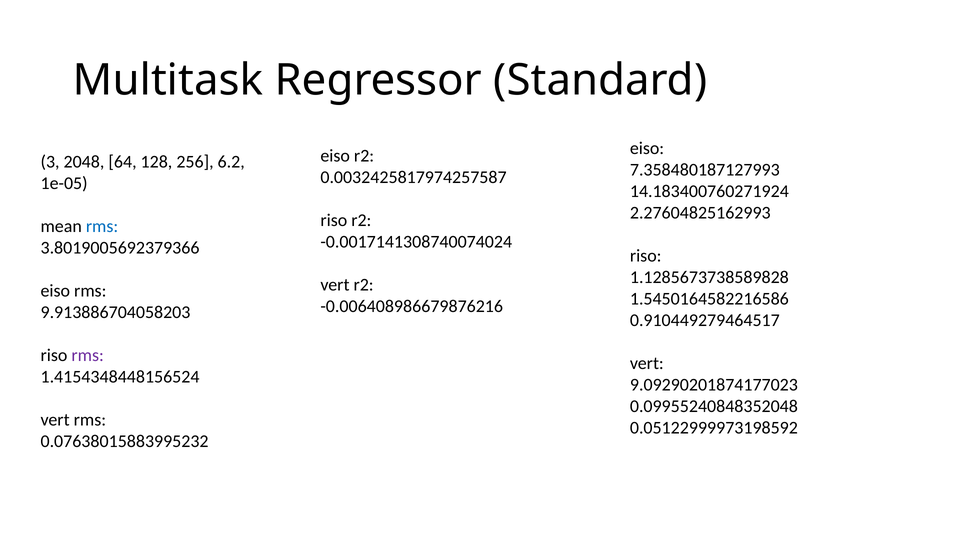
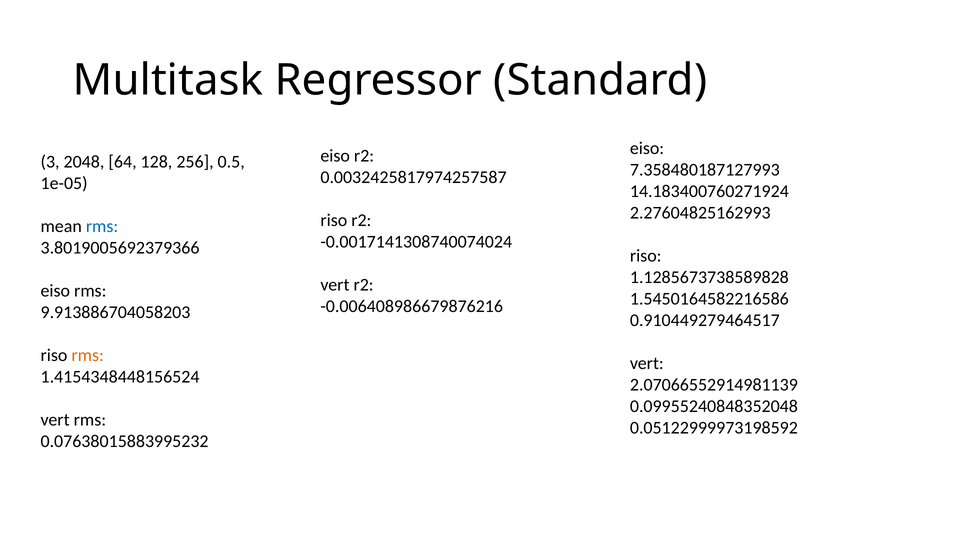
6.2: 6.2 -> 0.5
rms at (88, 355) colour: purple -> orange
9.09290201874177023: 9.09290201874177023 -> 2.07066552914981139
